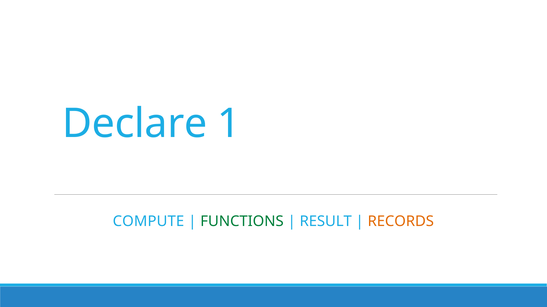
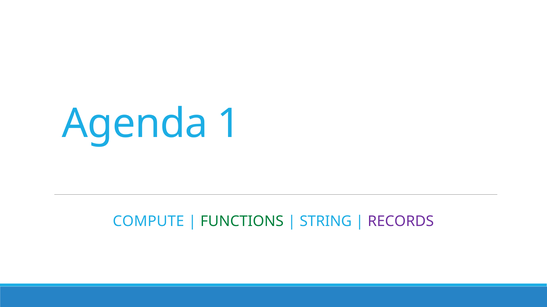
Declare: Declare -> Agenda
RESULT: RESULT -> STRING
RECORDS colour: orange -> purple
